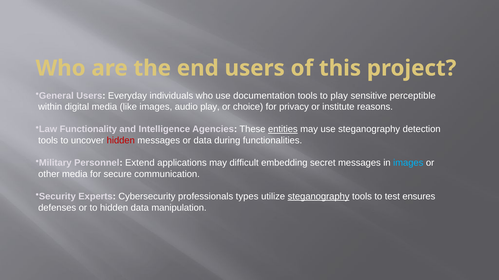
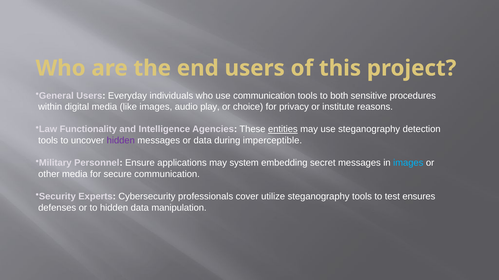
use documentation: documentation -> communication
to play: play -> both
perceptible: perceptible -> procedures
hidden at (121, 141) colour: red -> purple
functionalities: functionalities -> imperceptible
Extend: Extend -> Ensure
difficult: difficult -> system
types: types -> cover
steganography at (319, 197) underline: present -> none
